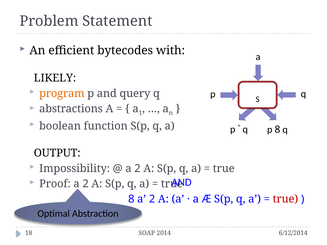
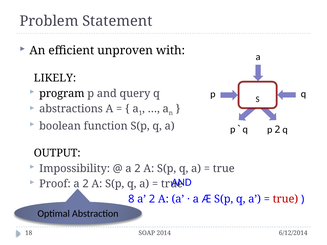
bytecodes: bytecodes -> unproven
program colour: orange -> black
p 8: 8 -> 2
